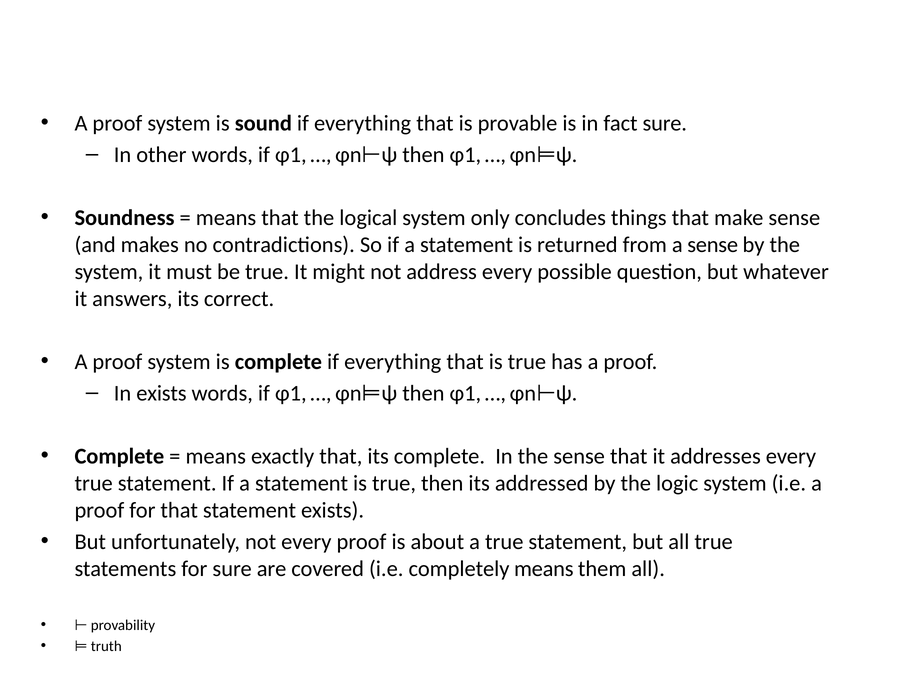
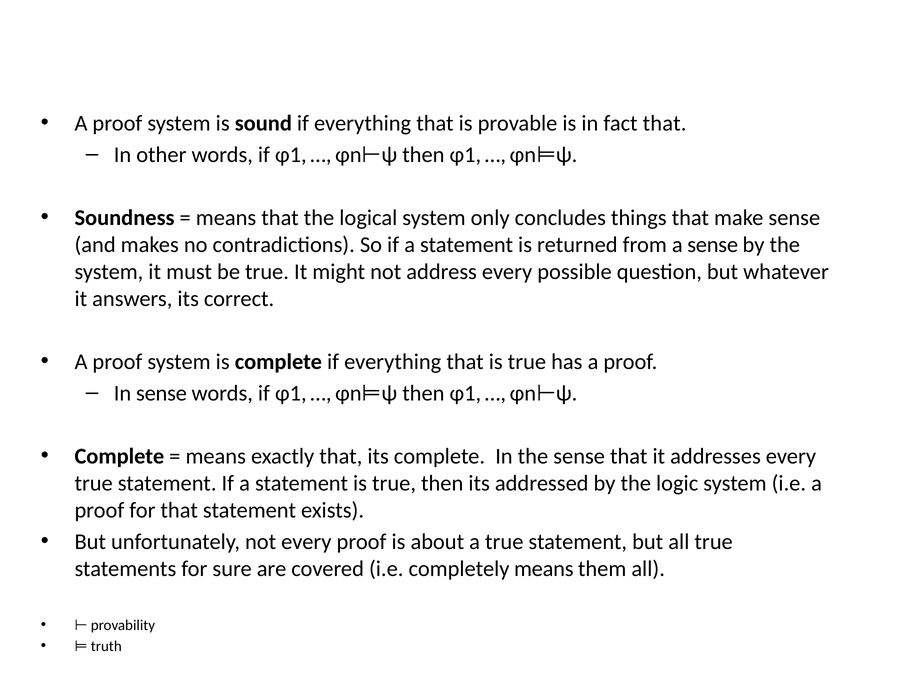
fact sure: sure -> that
In exists: exists -> sense
